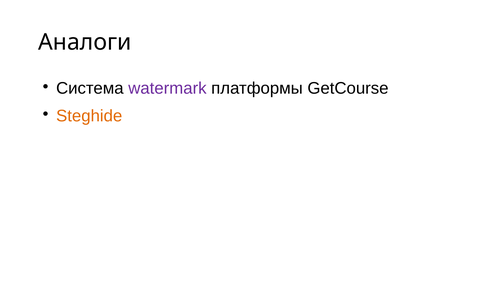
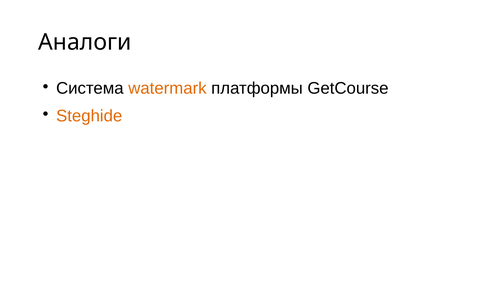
watermark colour: purple -> orange
